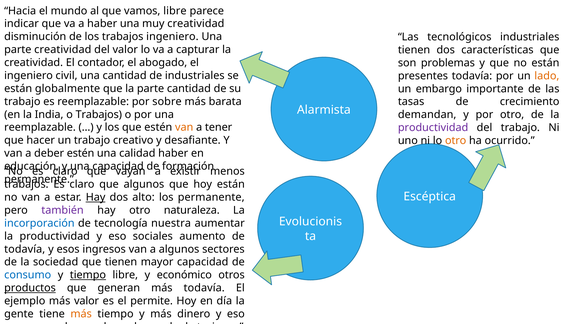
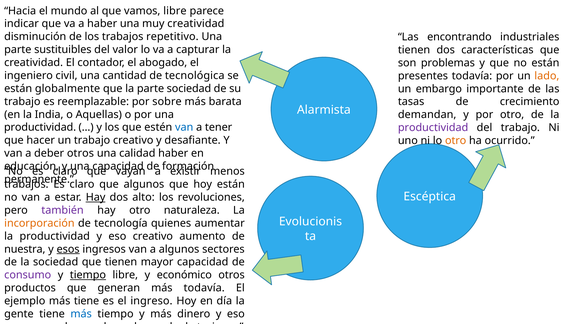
trabajos ingeniero: ingeniero -> repetitivo
tecnológicos: tecnológicos -> encontrando
parte creatividad: creatividad -> sustituibles
de industriales: industriales -> tecnológica
parte cantidad: cantidad -> sociedad
o Trabajos: Trabajos -> Aquellas
reemplazable at (40, 128): reemplazable -> productividad
van at (184, 128) colour: orange -> blue
deber estén: estén -> otros
los permanente: permanente -> revoluciones
incorporación colour: blue -> orange
nuestra: nuestra -> quienes
eso sociales: sociales -> creativo
todavía at (25, 250): todavía -> nuestra
esos underline: none -> present
consumo colour: blue -> purple
productos underline: present -> none
más valor: valor -> tiene
permite: permite -> ingreso
más at (81, 314) colour: orange -> blue
